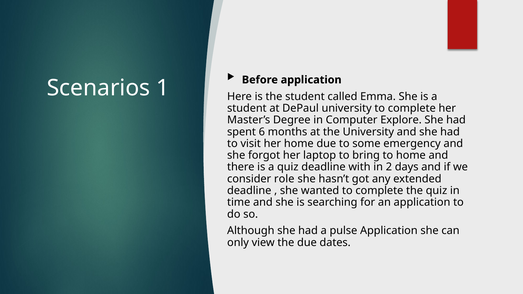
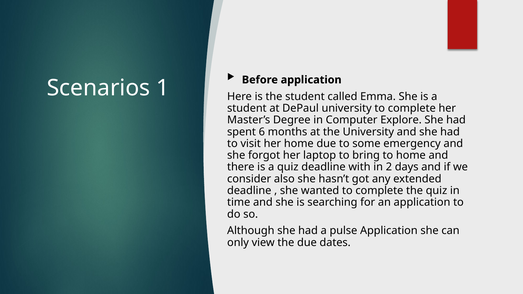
role: role -> also
